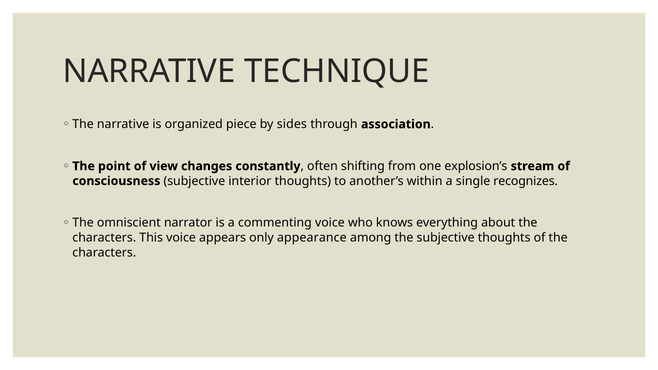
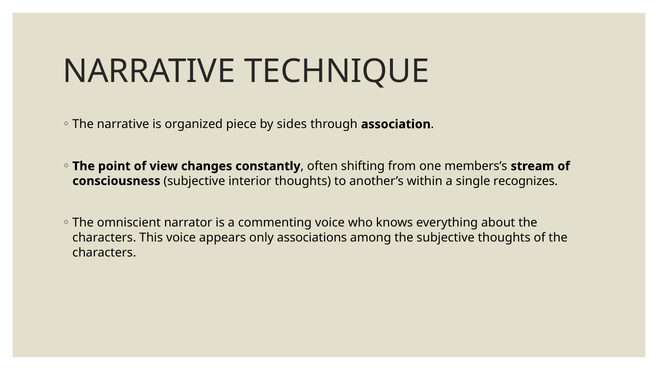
explosion’s: explosion’s -> members’s
appearance: appearance -> associations
